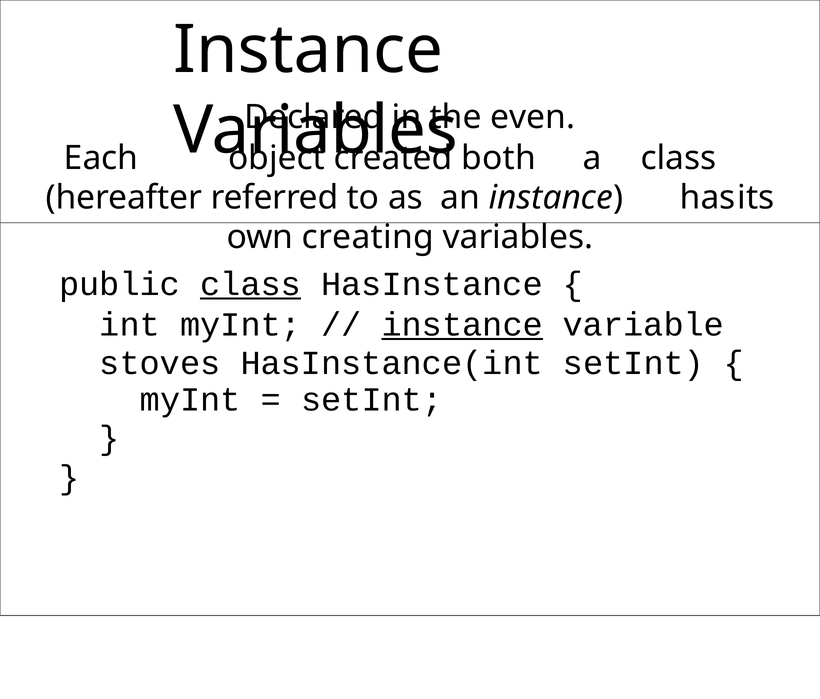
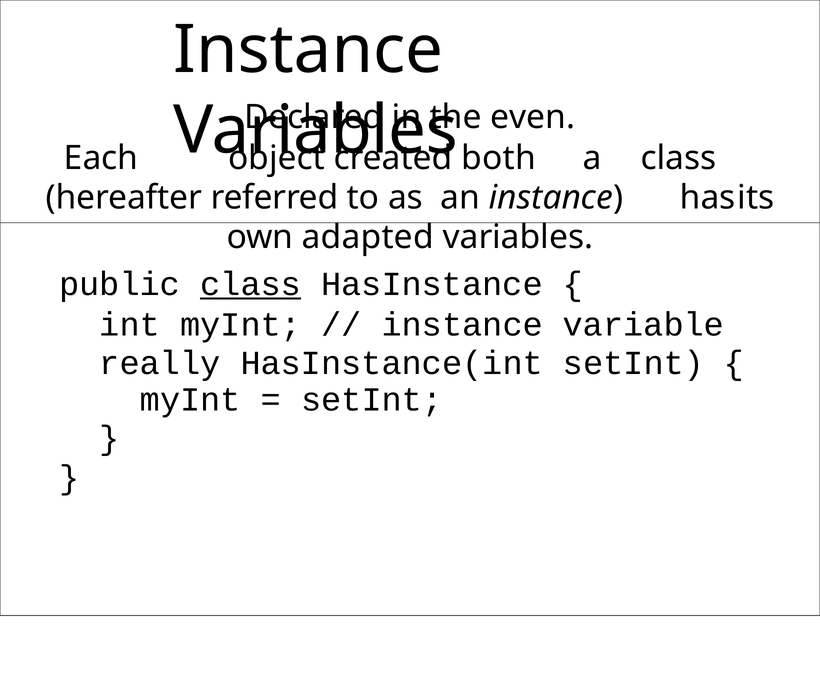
creating: creating -> adapted
instance at (462, 324) underline: present -> none
stoves: stoves -> really
